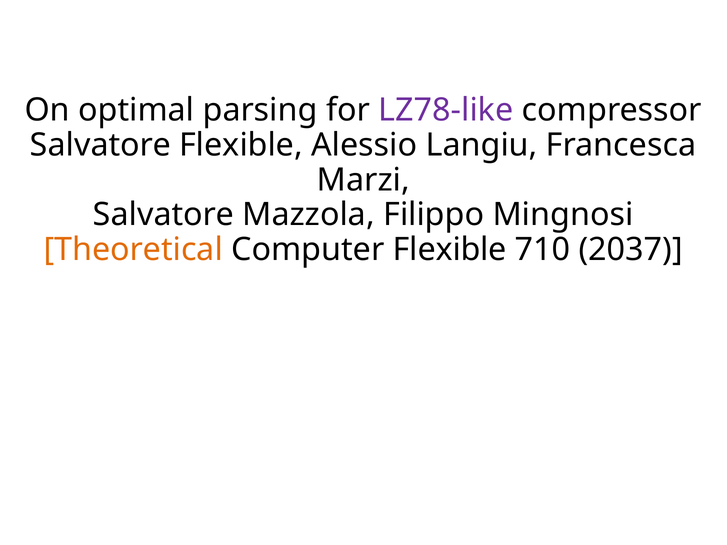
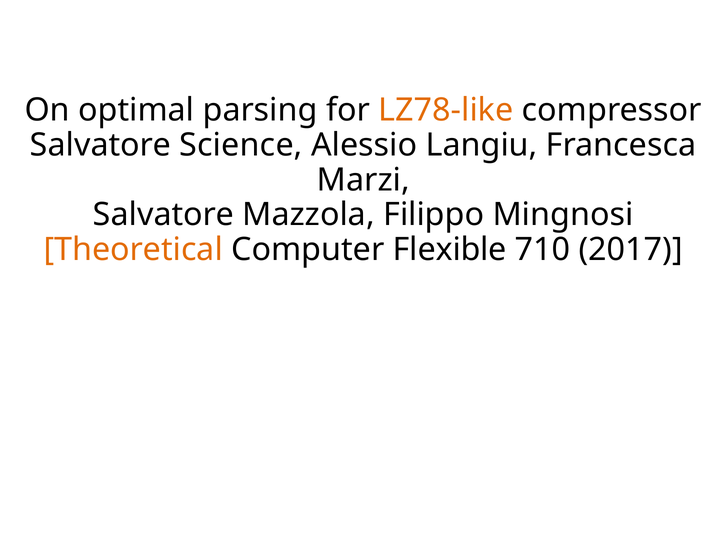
LZ78-like colour: purple -> orange
Salvatore Flexible: Flexible -> Science
2037: 2037 -> 2017
